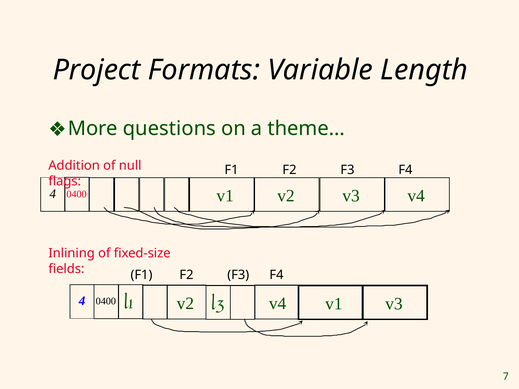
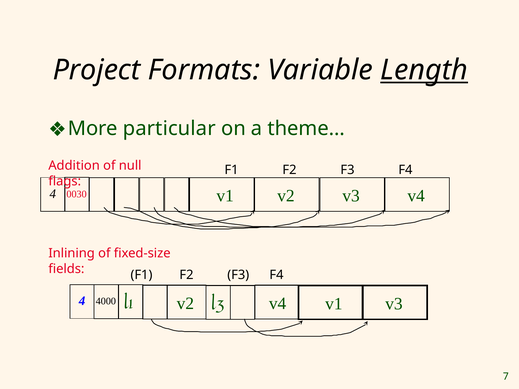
Length underline: none -> present
questions: questions -> particular
0400 at (77, 194): 0400 -> 0030
0400 at (106, 301): 0400 -> 4000
